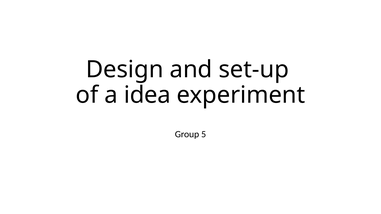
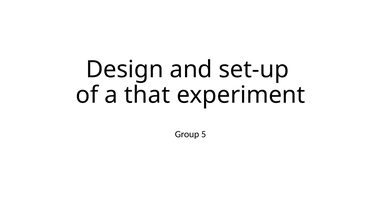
idea: idea -> that
